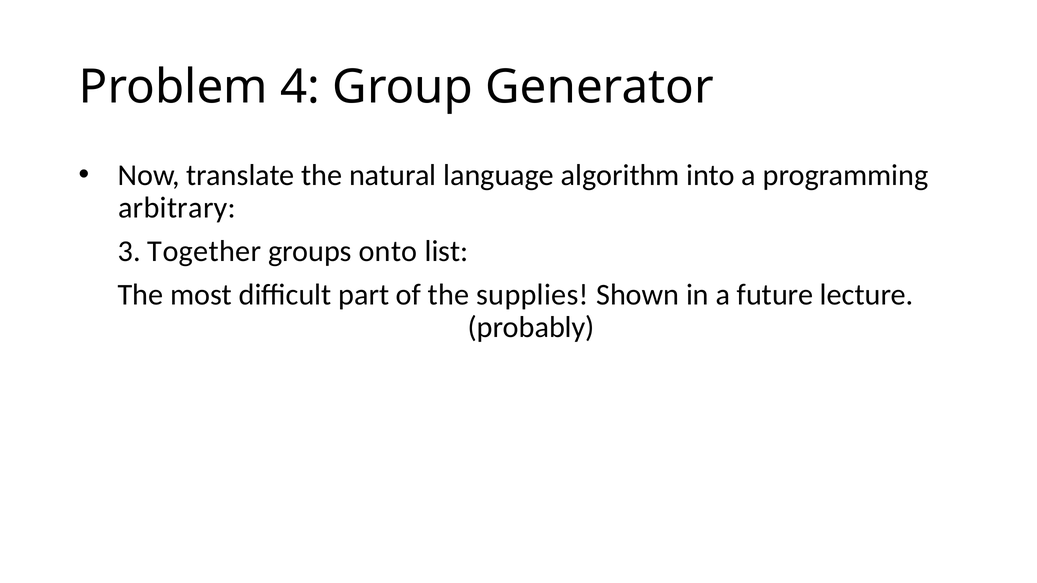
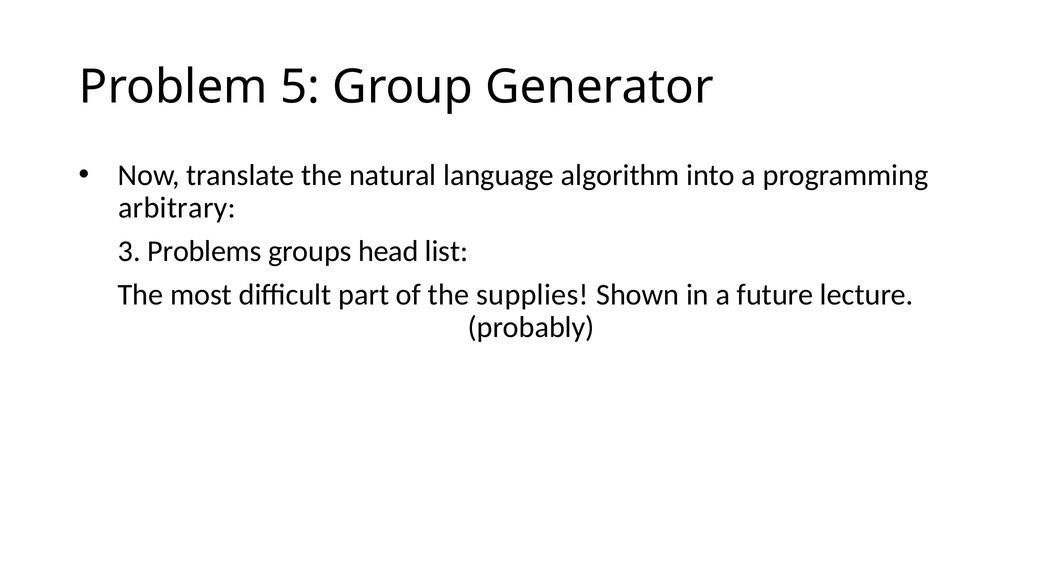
4: 4 -> 5
Together: Together -> Problems
onto: onto -> head
